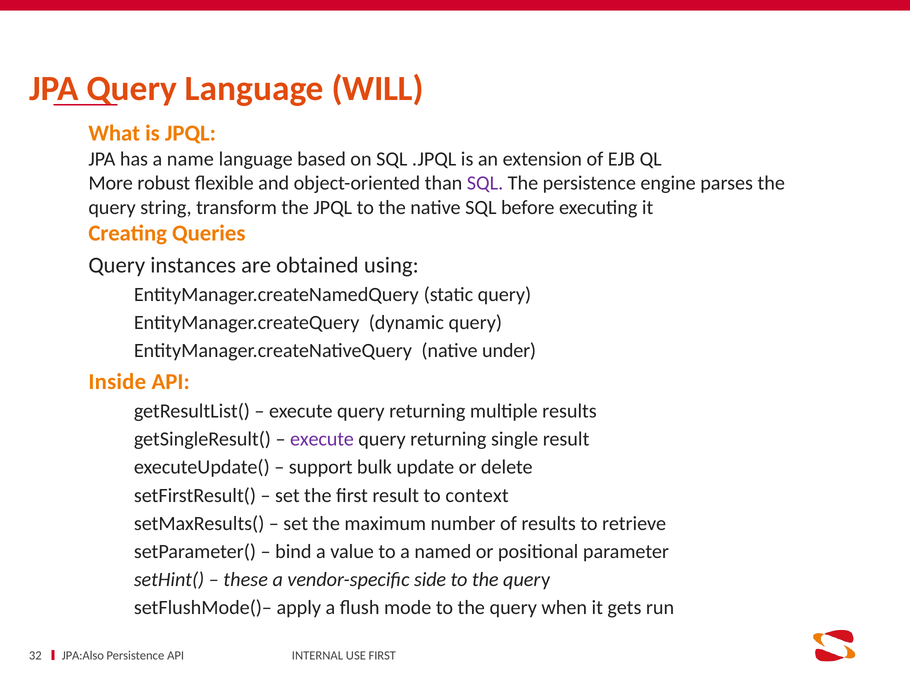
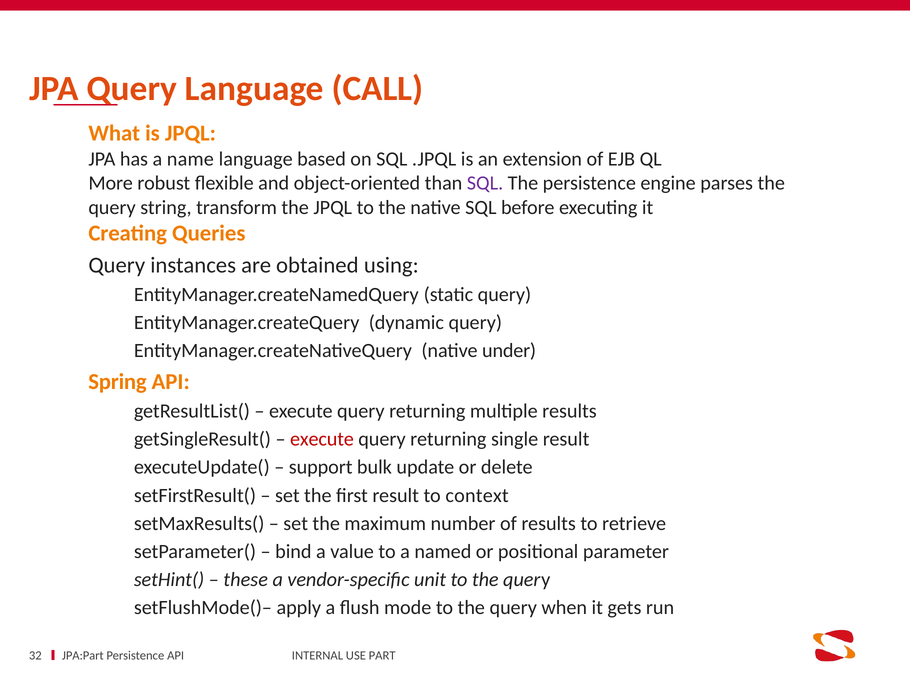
WILL: WILL -> CALL
Inside: Inside -> Spring
execute at (322, 439) colour: purple -> red
side: side -> unit
JPA:Also: JPA:Also -> JPA:Part
USE FIRST: FIRST -> PART
